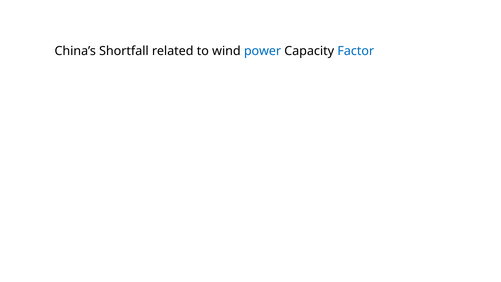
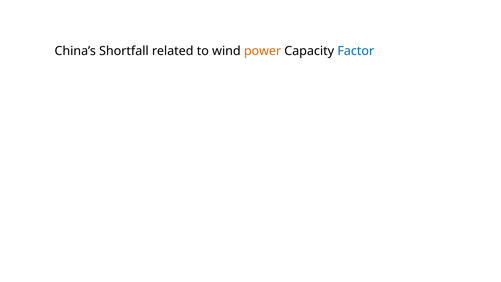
power colour: blue -> orange
